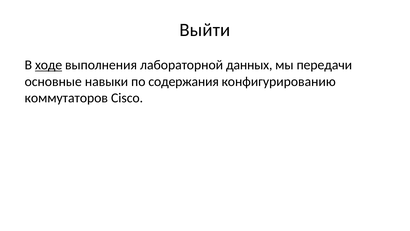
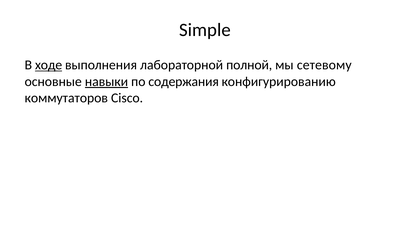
Выйти: Выйти -> Simple
данных: данных -> полной
передачи: передачи -> сетевому
навыки underline: none -> present
